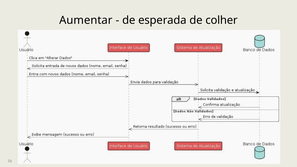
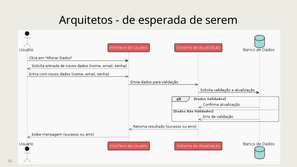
Aumentar: Aumentar -> Arquitetos
colher: colher -> serem
